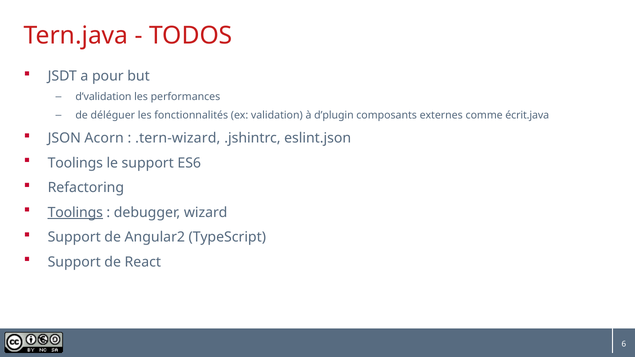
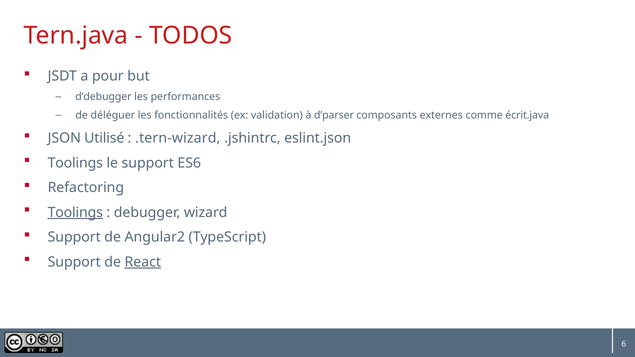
d’validation: d’validation -> d’debugger
d’plugin: d’plugin -> d’parser
Acorn: Acorn -> Utilisé
React underline: none -> present
